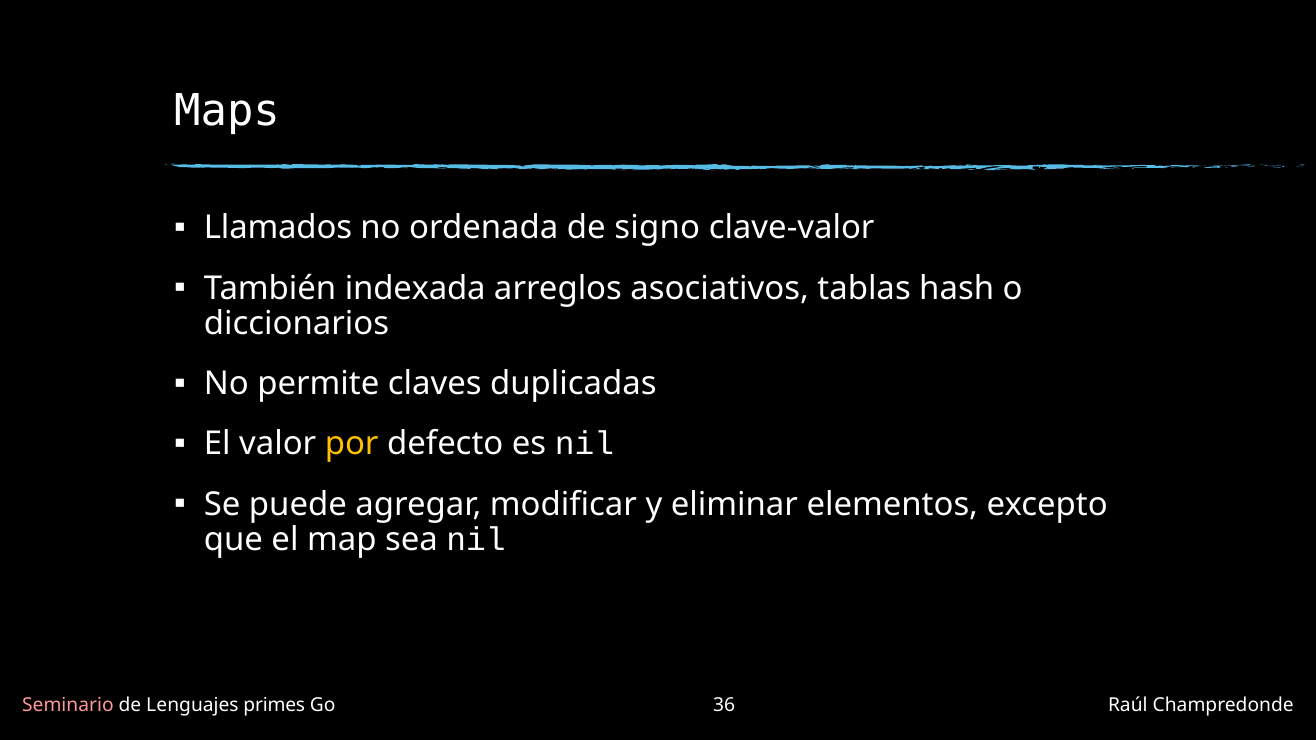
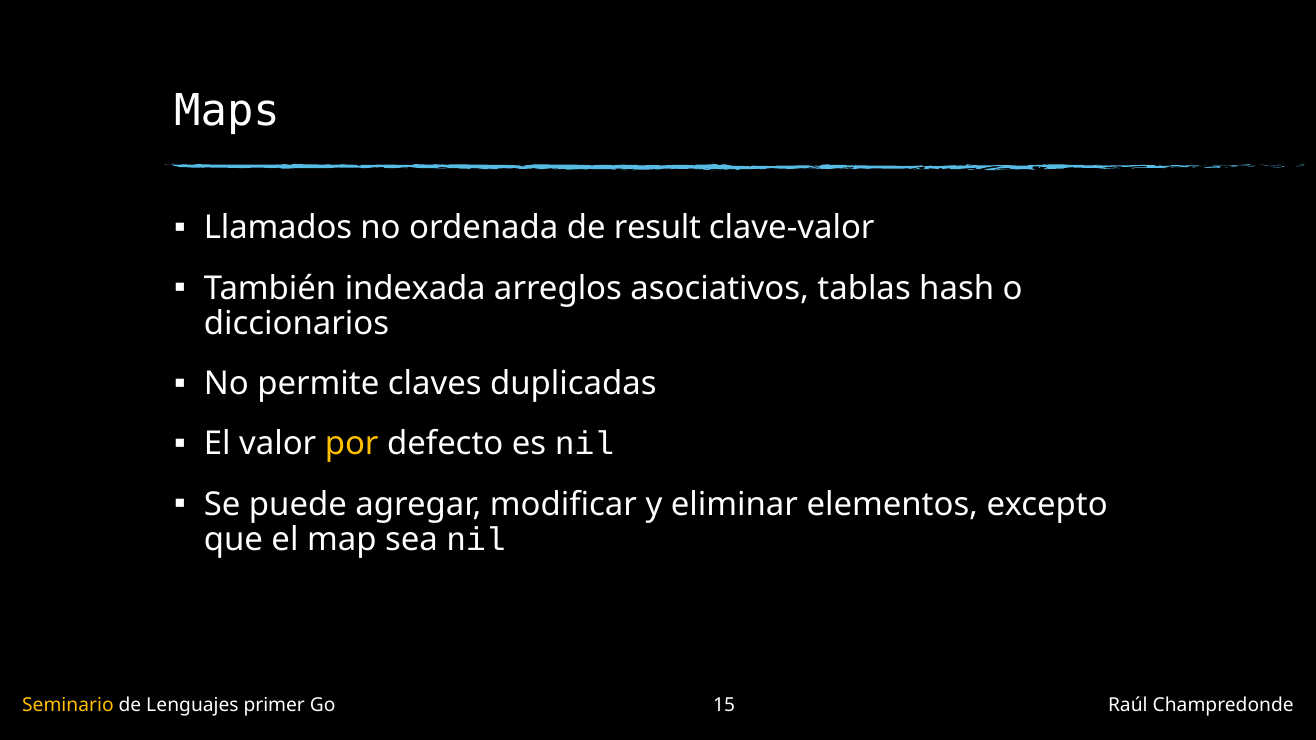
signo: signo -> result
Seminario colour: pink -> yellow
primes: primes -> primer
36: 36 -> 15
